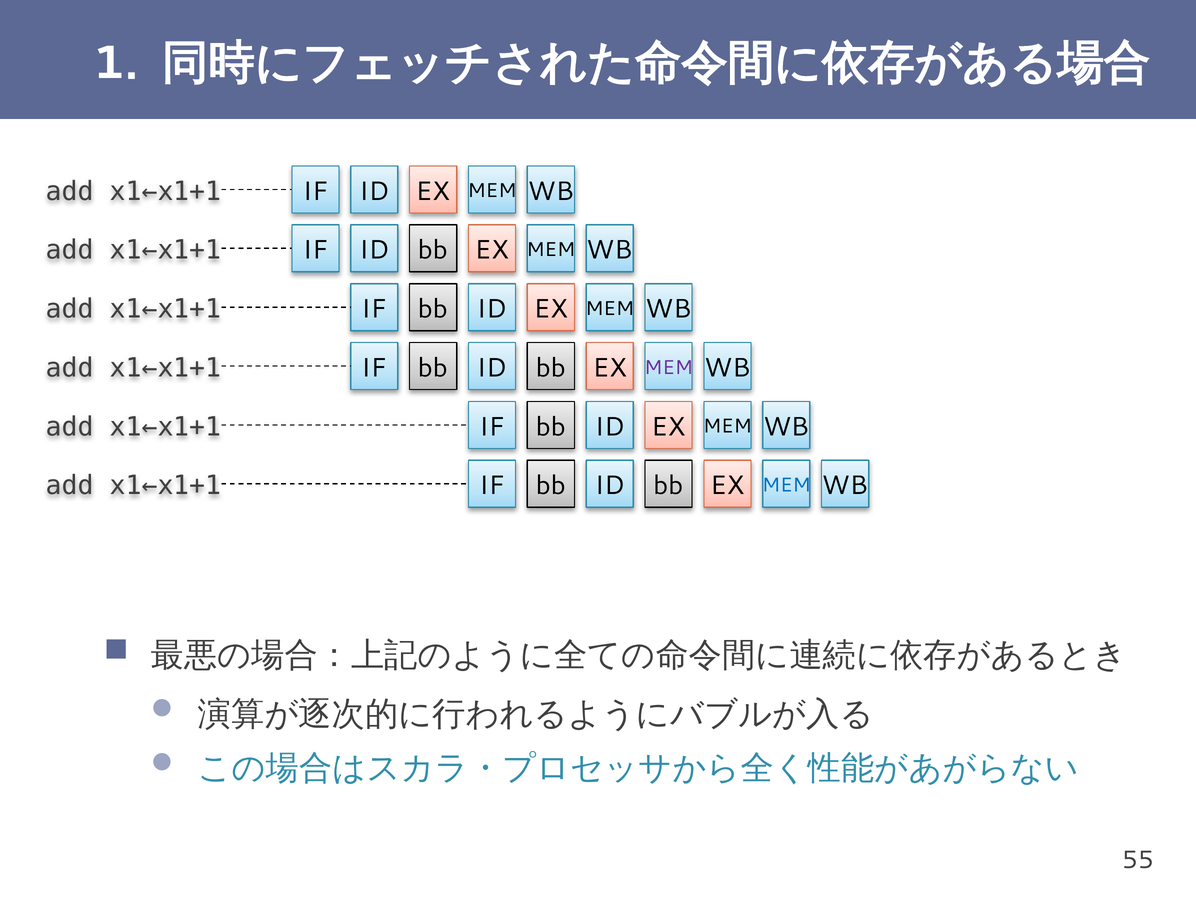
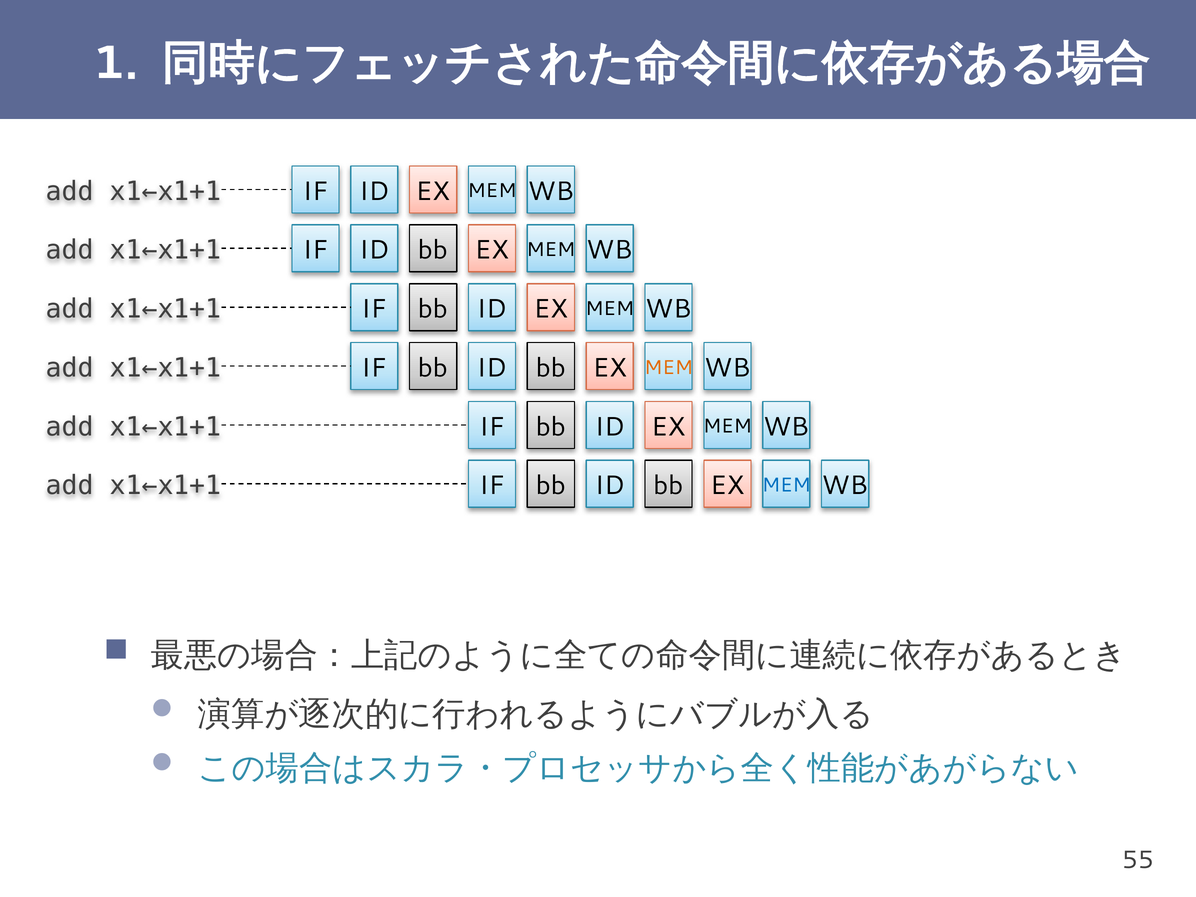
MEM at (669, 367) colour: purple -> orange
